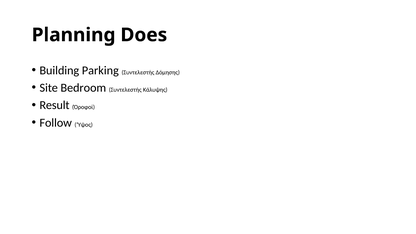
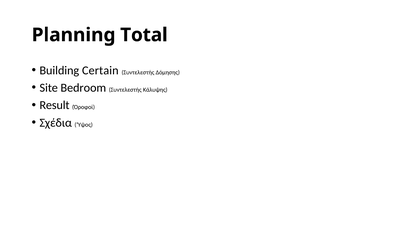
Does: Does -> Total
Parking: Parking -> Certain
Follow: Follow -> Σχέδια
